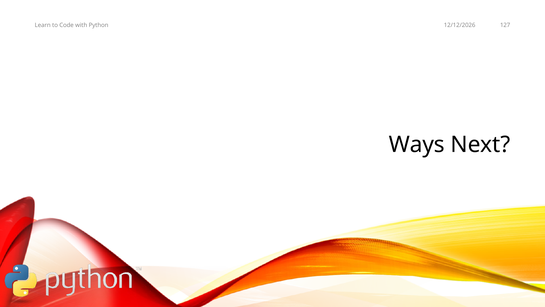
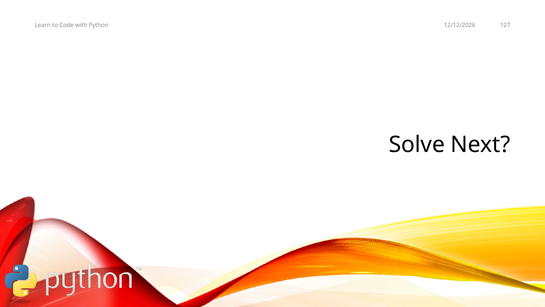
Ways: Ways -> Solve
